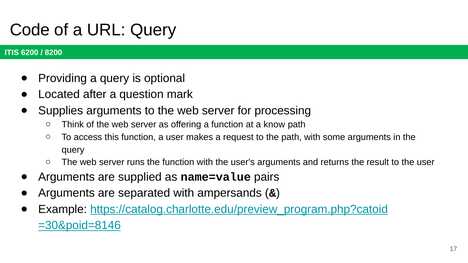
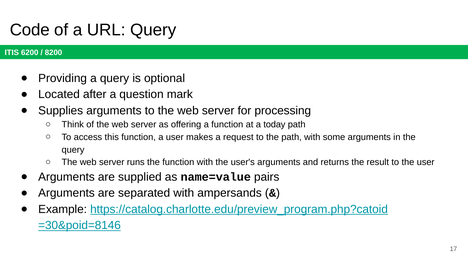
know: know -> today
